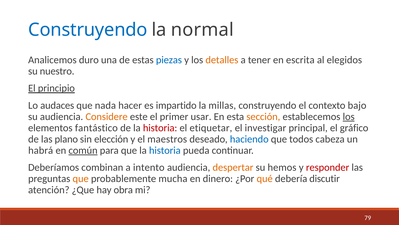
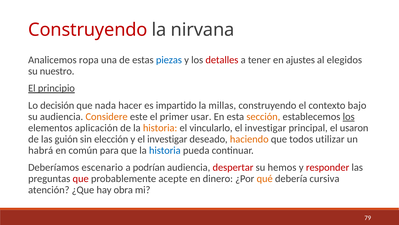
Construyendo at (88, 30) colour: blue -> red
normal: normal -> nirvana
duro: duro -> ropa
detalles colour: orange -> red
escrita: escrita -> ajustes
audaces: audaces -> decisión
fantástico: fantástico -> aplicación
historia at (160, 128) colour: red -> orange
etiquetar: etiquetar -> vincularlo
gráfico: gráfico -> usaron
plano: plano -> guión
y el maestros: maestros -> investigar
haciendo colour: blue -> orange
cabeza: cabeza -> utilizar
común underline: present -> none
combinan: combinan -> escenario
intento: intento -> podrían
despertar colour: orange -> red
que at (81, 178) colour: orange -> red
mucha: mucha -> acepte
discutir: discutir -> cursiva
